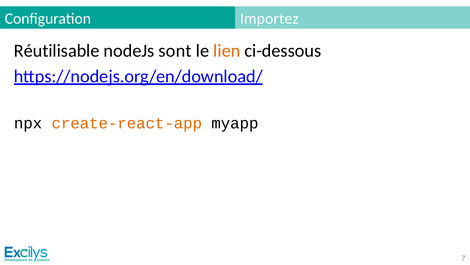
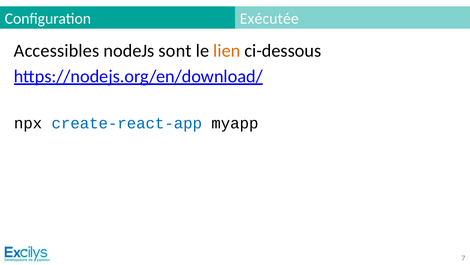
Importez: Importez -> Exécutée
Réutilisable: Réutilisable -> Accessibles
create-react-app colour: orange -> blue
